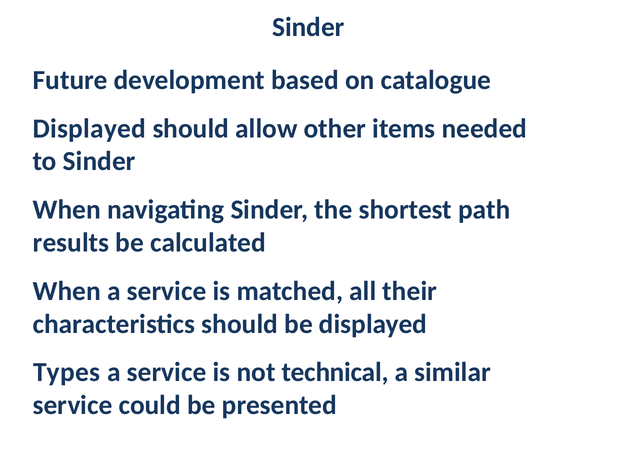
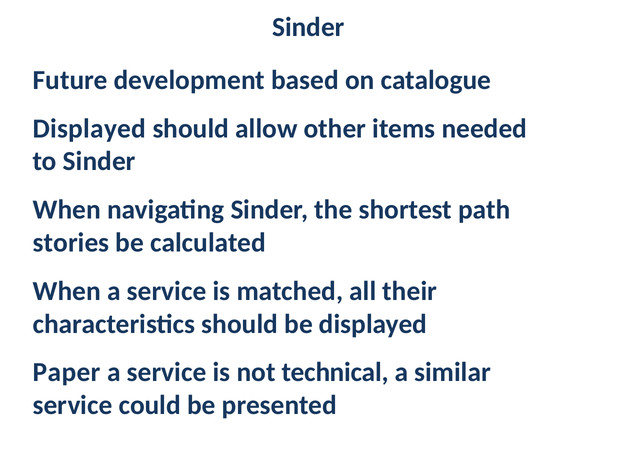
results: results -> stories
Types: Types -> Paper
